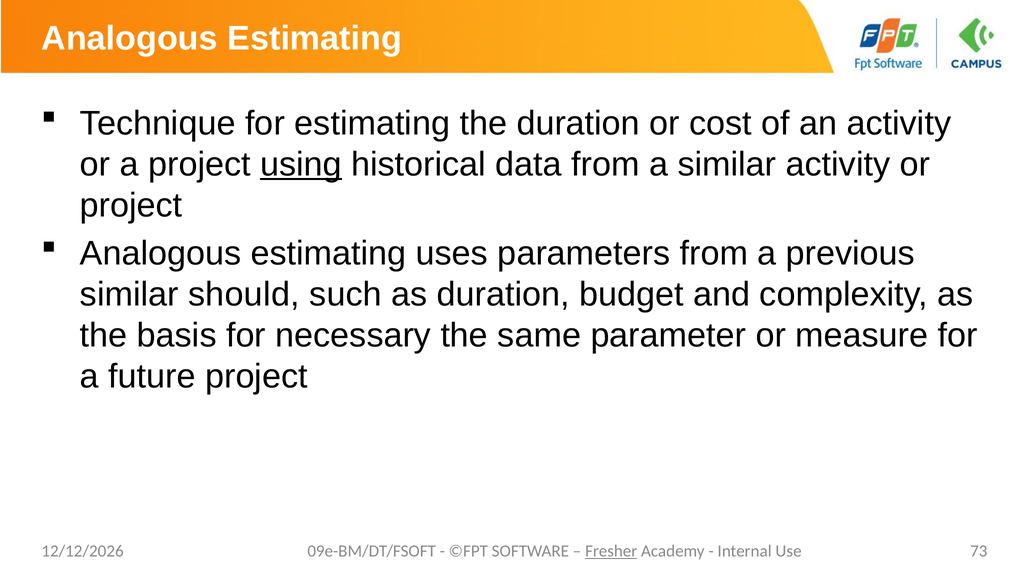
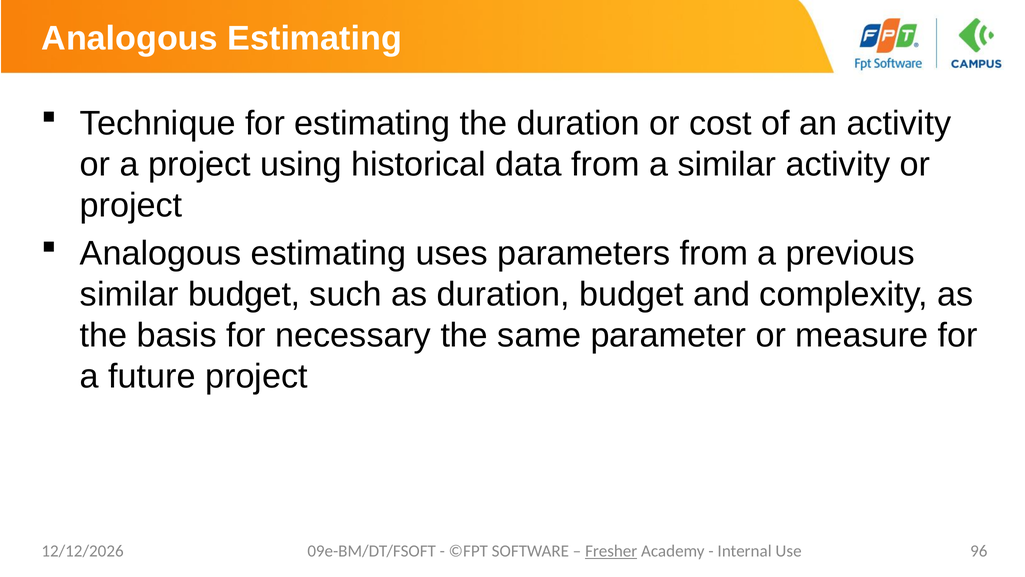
using underline: present -> none
similar should: should -> budget
73: 73 -> 96
